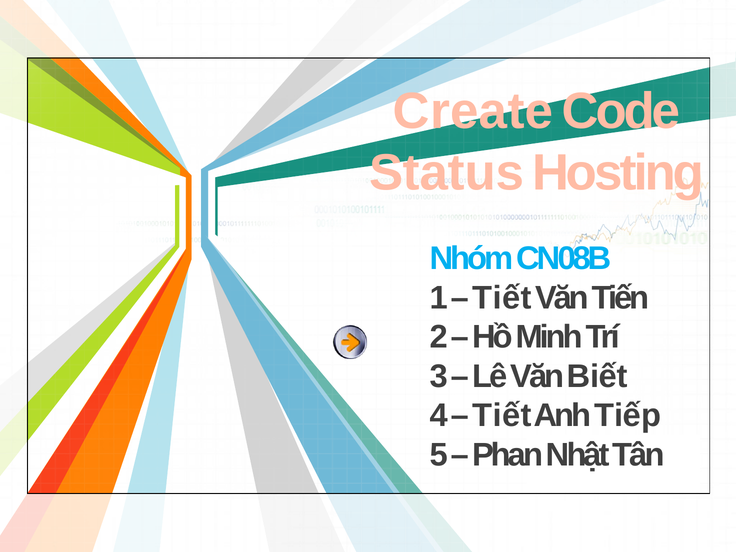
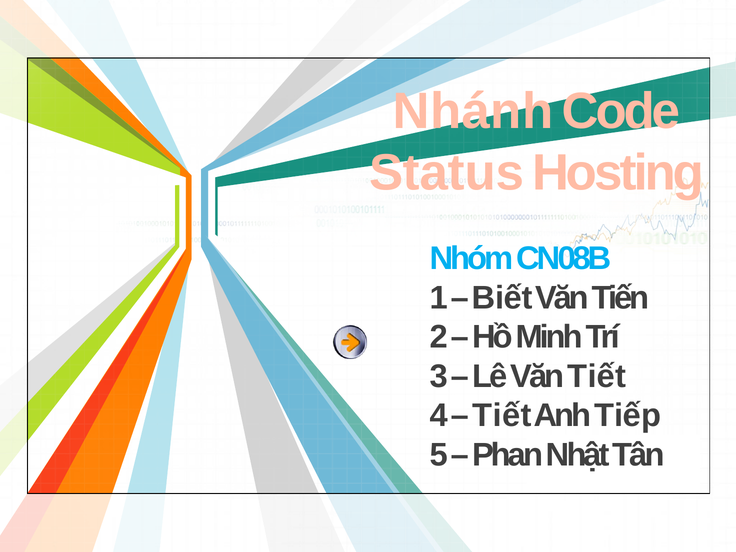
Create: Create -> Nhánh
Tiết at (502, 298): Tiết -> Biết
Văn Biết: Biết -> Tiết
